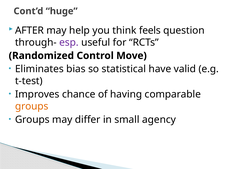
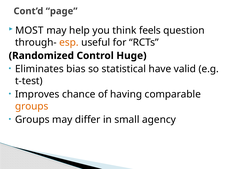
huge: huge -> page
AFTER: AFTER -> MOST
esp colour: purple -> orange
Move: Move -> Huge
